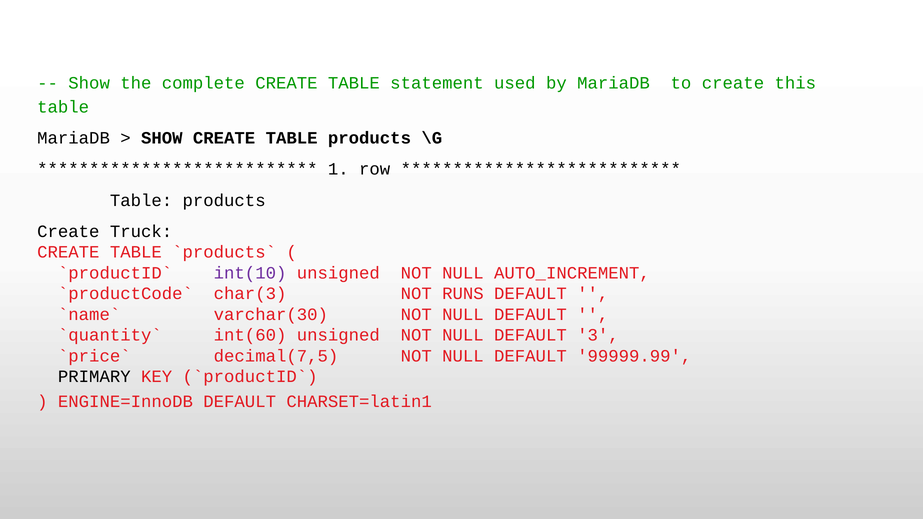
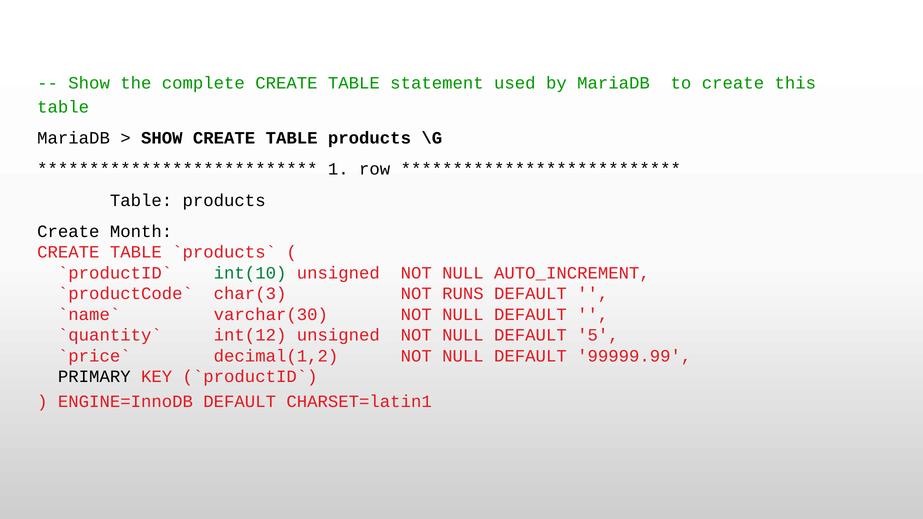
Truck: Truck -> Month
int(10 colour: purple -> green
int(60: int(60 -> int(12
3: 3 -> 5
decimal(7,5: decimal(7,5 -> decimal(1,2
